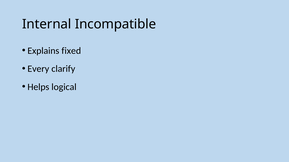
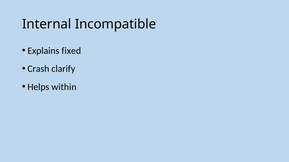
Every: Every -> Crash
logical: logical -> within
